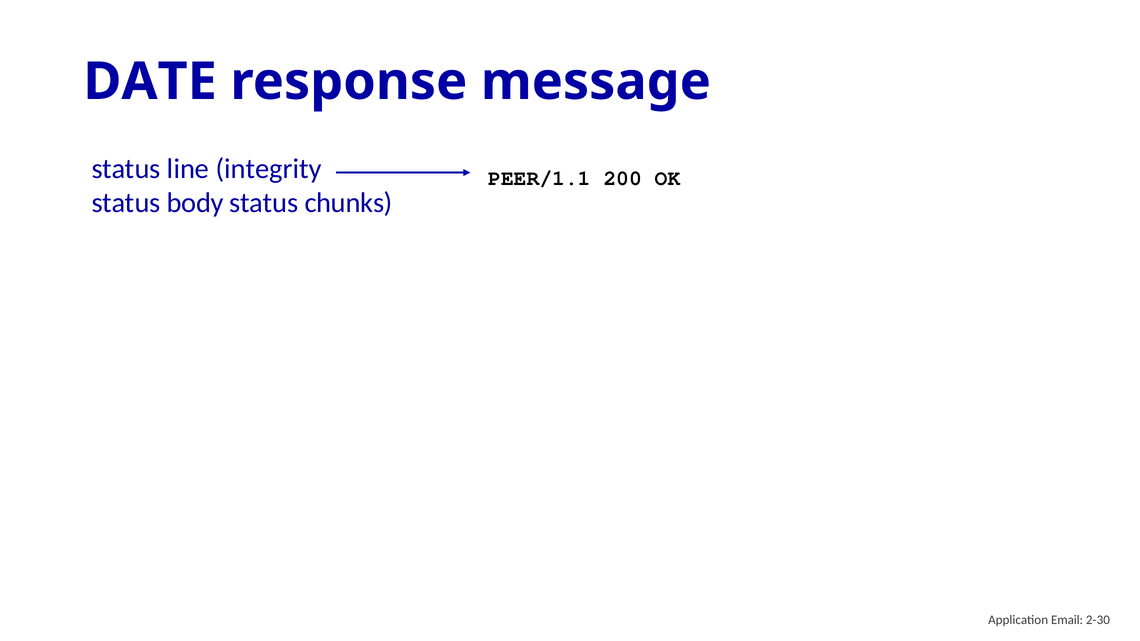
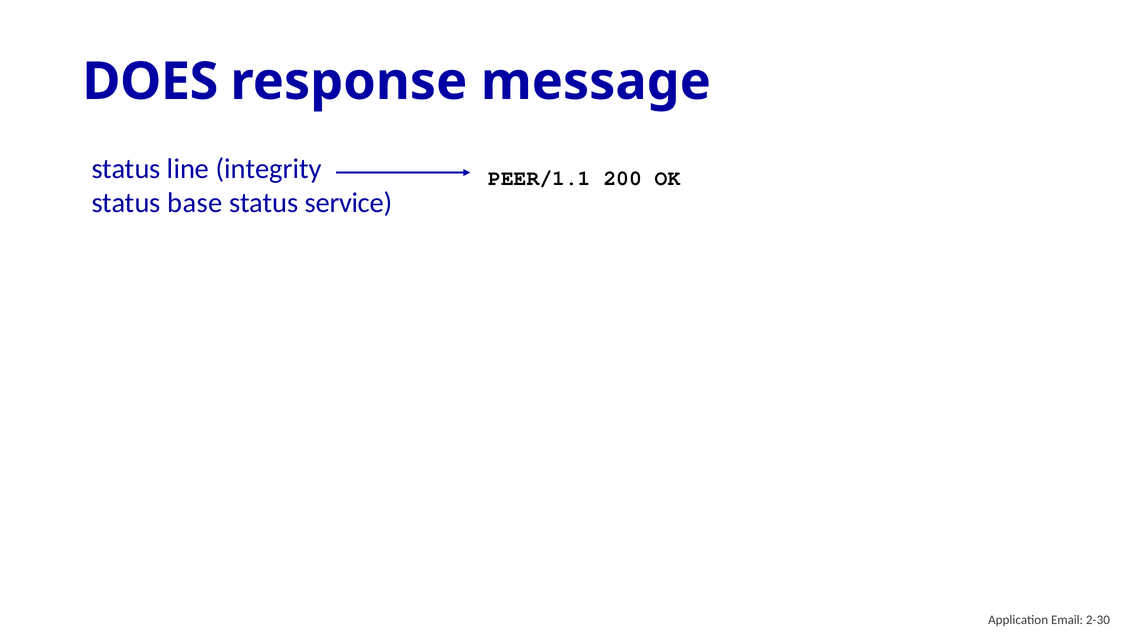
DATE at (150, 82): DATE -> DOES
body: body -> base
chunks: chunks -> service
